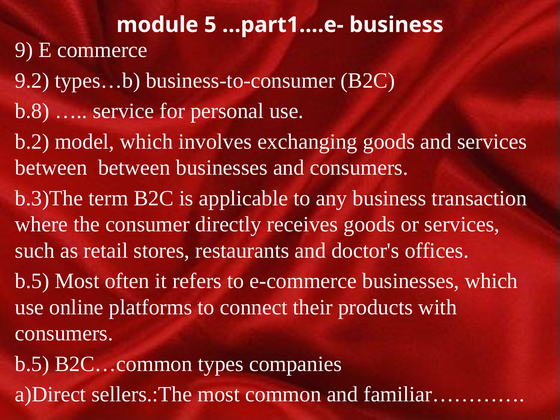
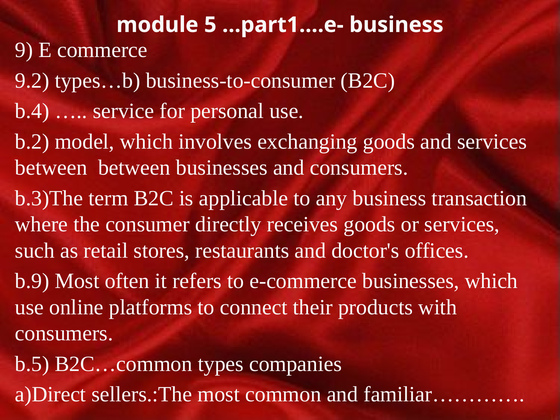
b.8: b.8 -> b.4
b.5 at (32, 281): b.5 -> b.9
